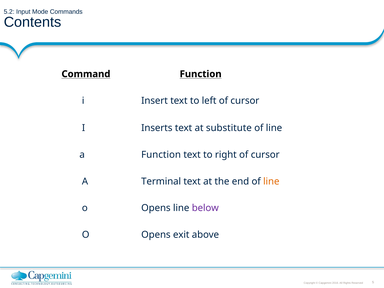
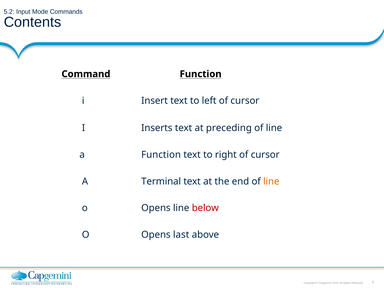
substitute: substitute -> preceding
below colour: purple -> red
exit: exit -> last
